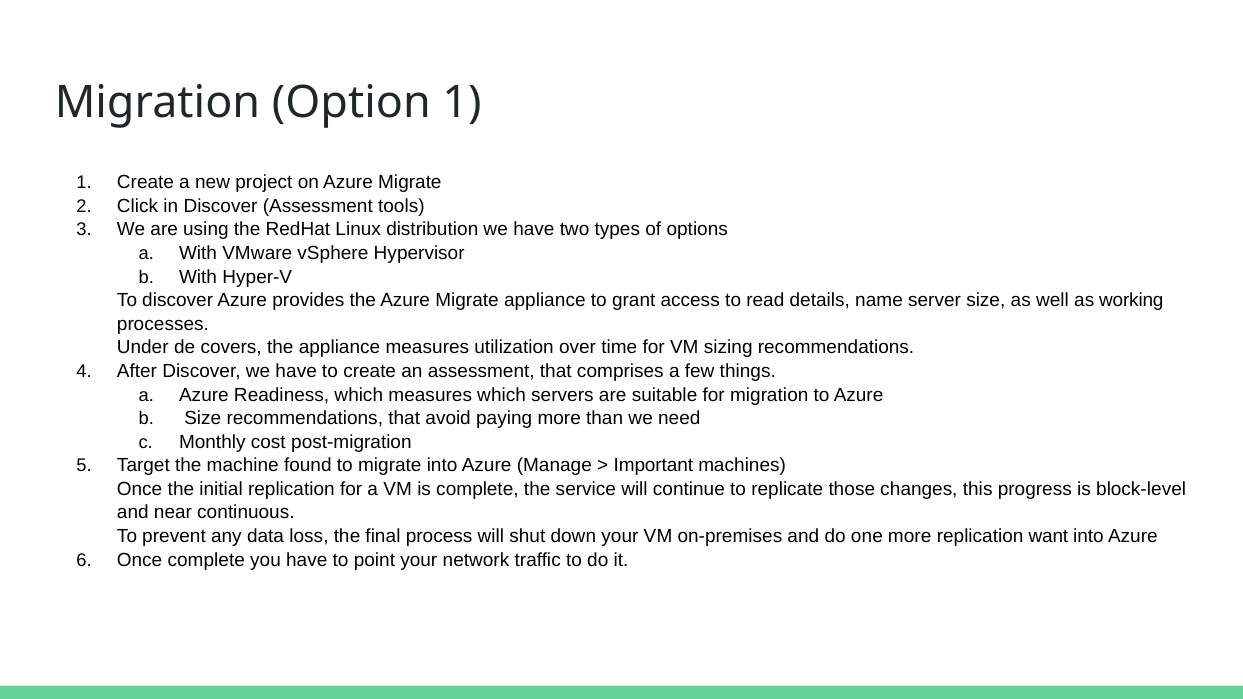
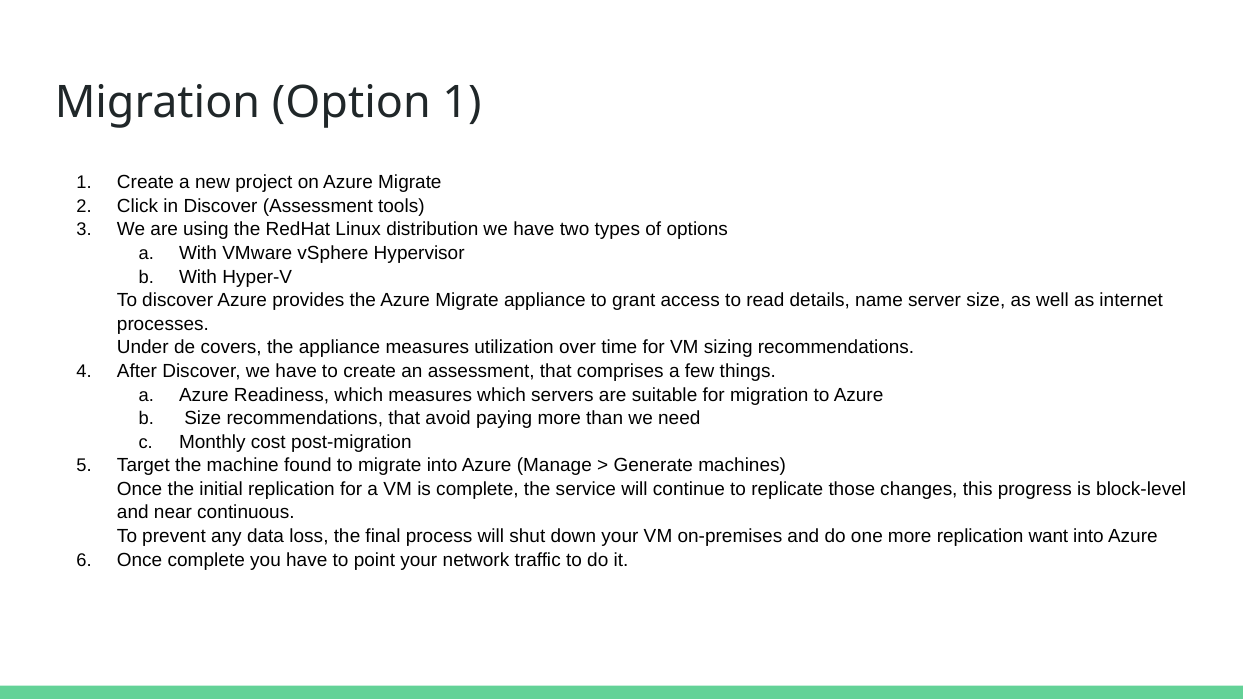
working: working -> internet
Important: Important -> Generate
